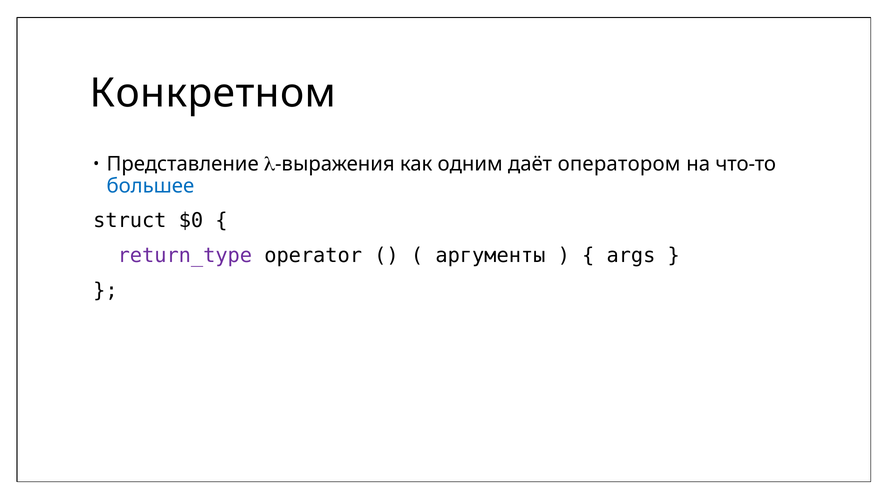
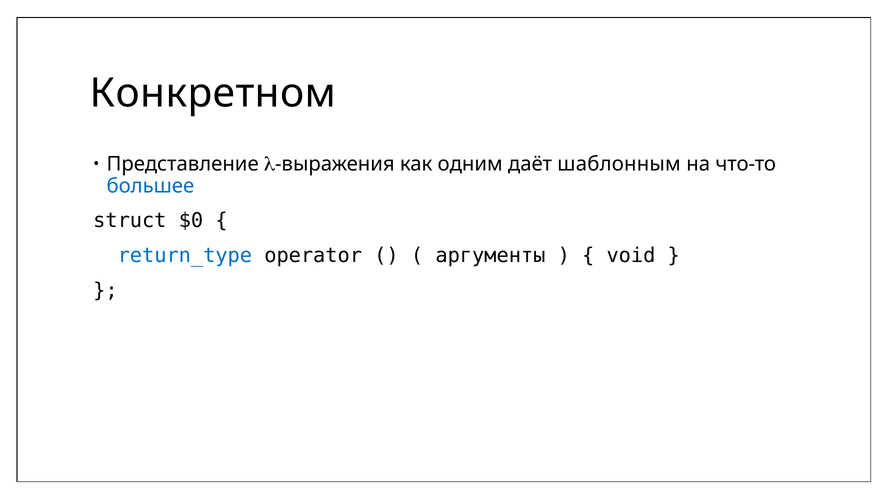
оператором: оператором -> шаблонным
return_type colour: purple -> blue
args: args -> void
